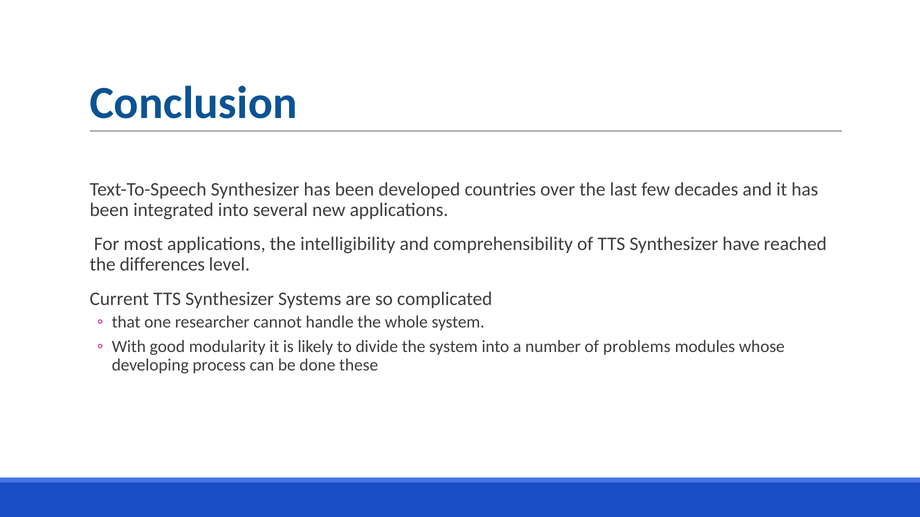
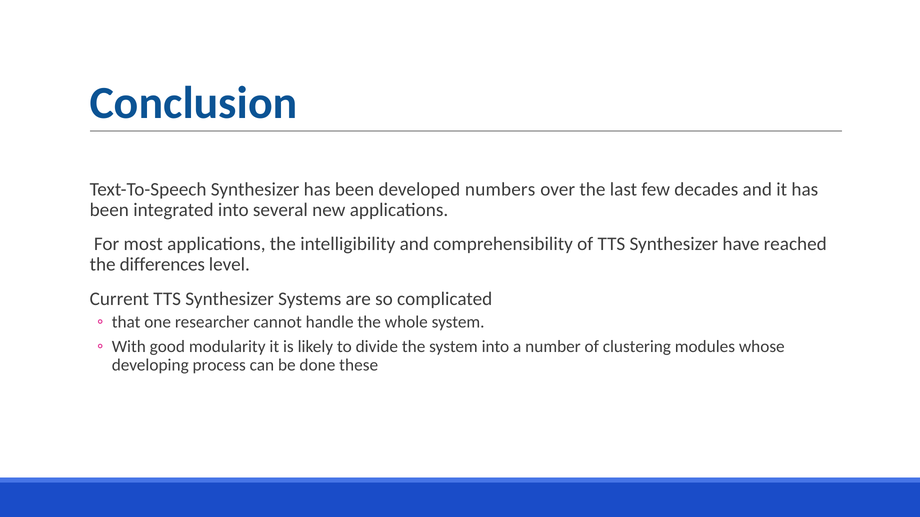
countries: countries -> numbers
problems: problems -> clustering
